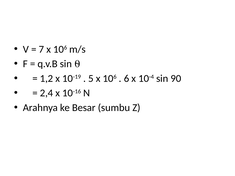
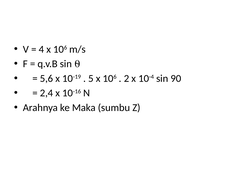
7: 7 -> 4
1,2: 1,2 -> 5,6
6: 6 -> 2
Besar: Besar -> Maka
